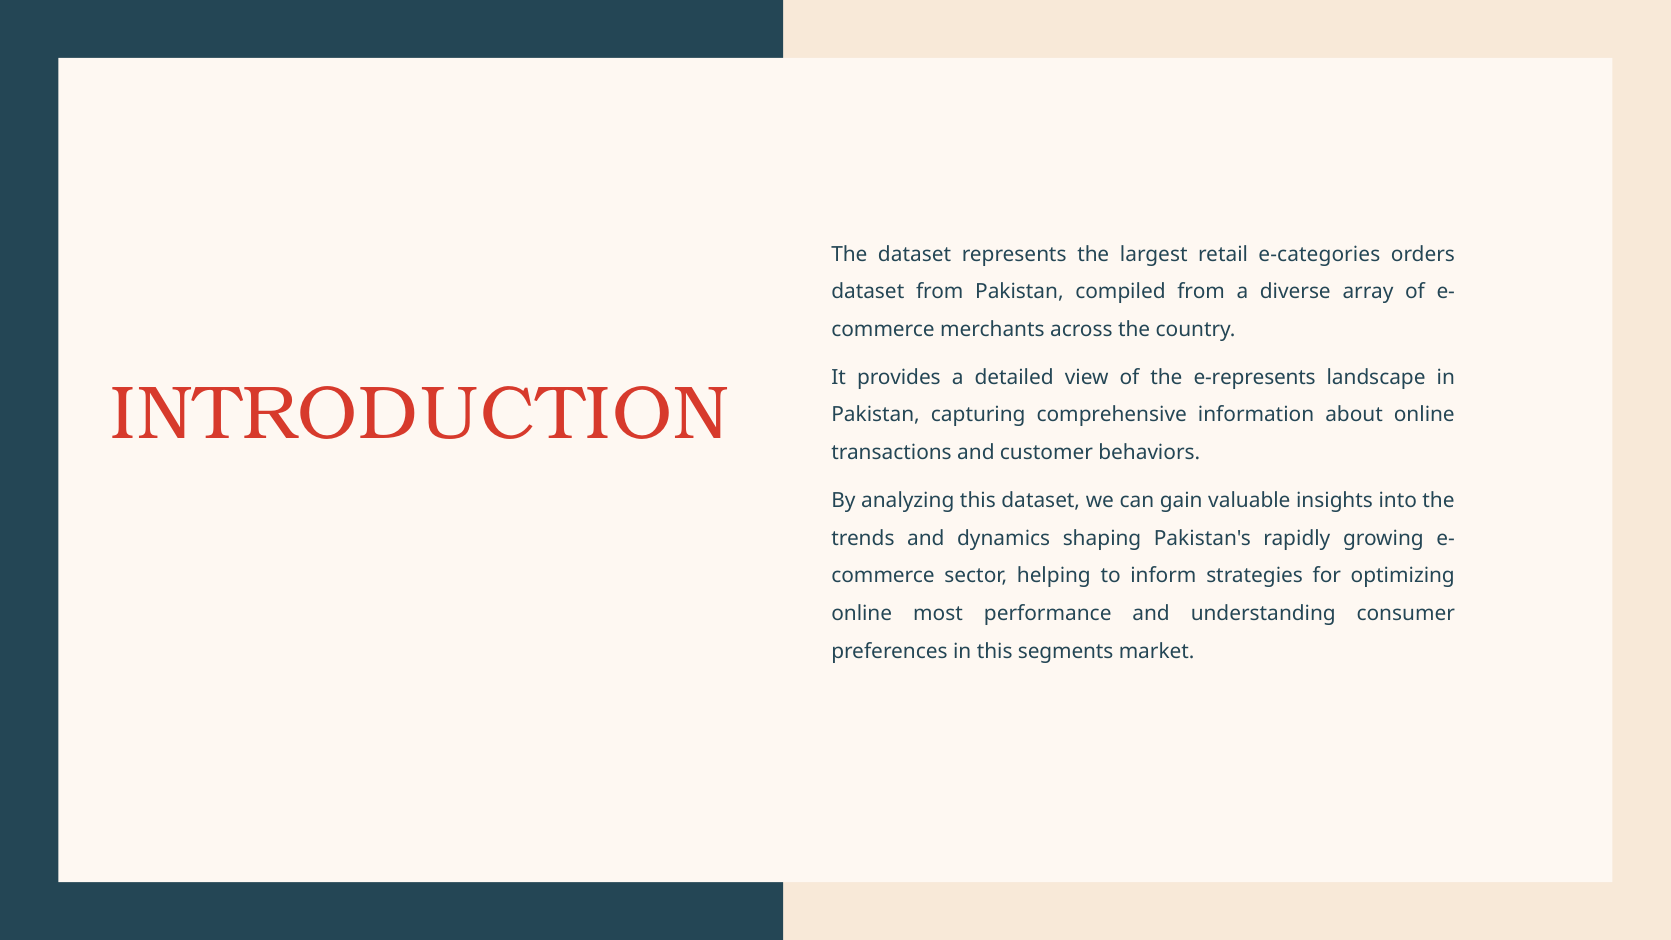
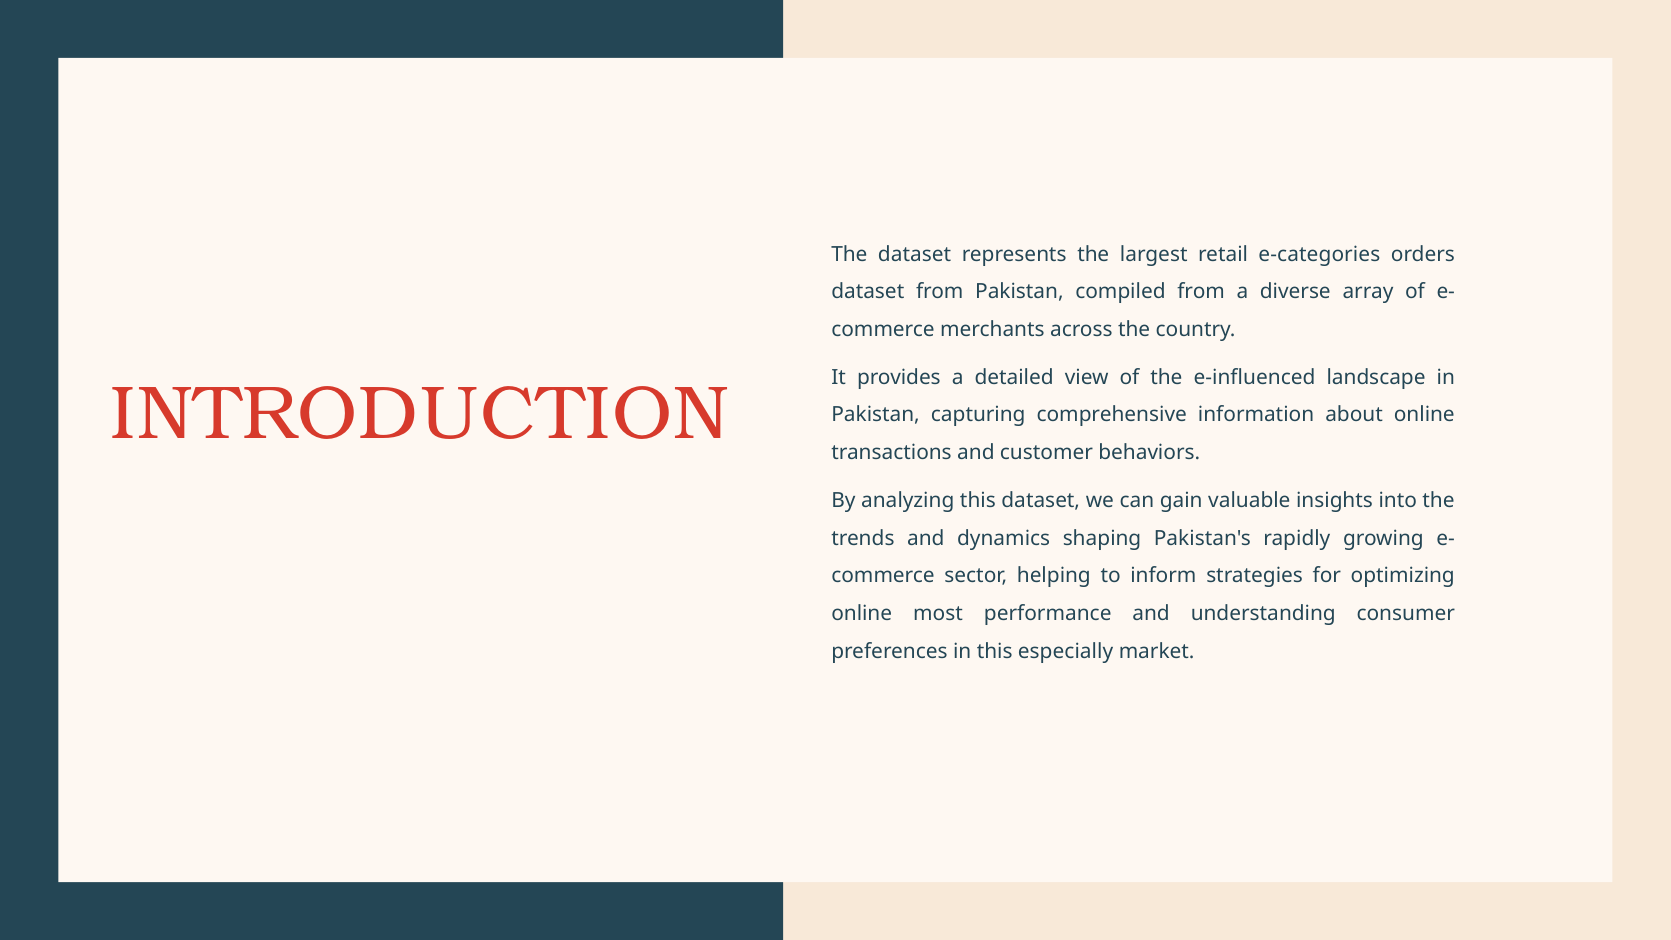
e-represents: e-represents -> e-influenced
segments: segments -> especially
